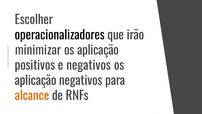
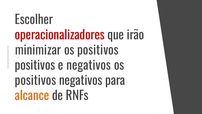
operacionalizadores colour: black -> red
aplicação at (98, 50): aplicação -> positivos
aplicação at (36, 80): aplicação -> positivos
